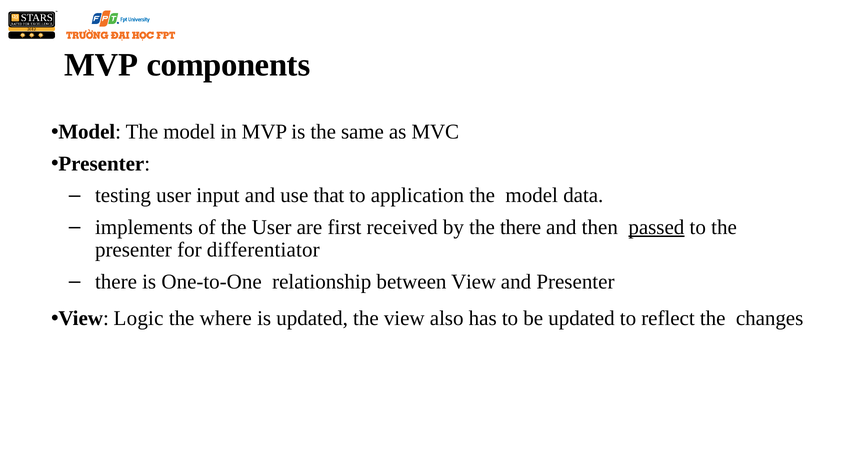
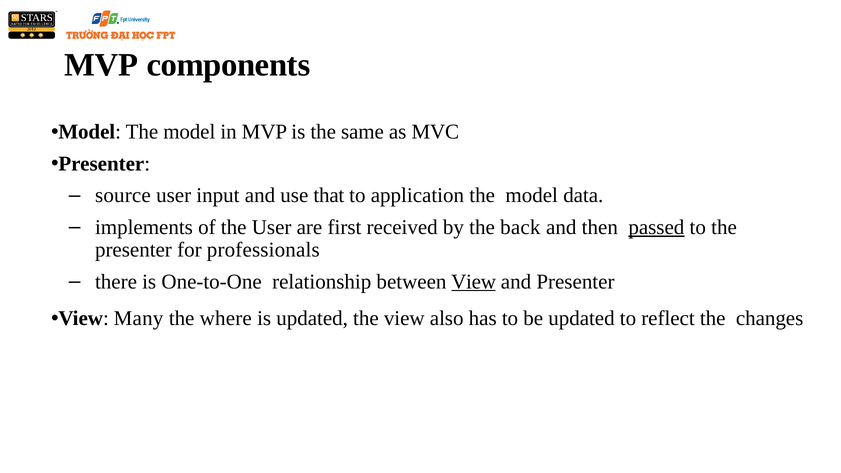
testing: testing -> source
the there: there -> back
differentiator: differentiator -> professionals
View at (474, 282) underline: none -> present
Logic: Logic -> Many
